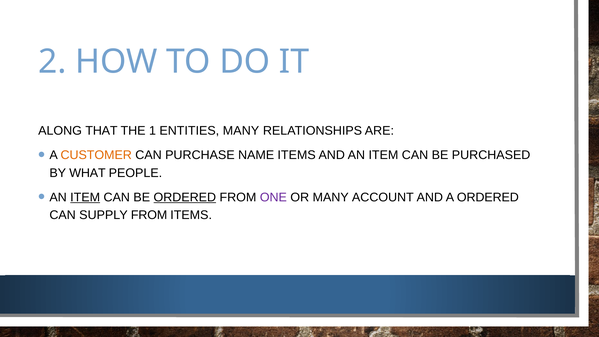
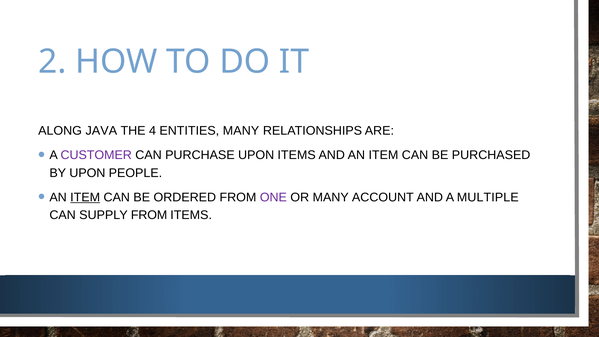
THAT: THAT -> JAVA
1: 1 -> 4
CUSTOMER colour: orange -> purple
PURCHASE NAME: NAME -> UPON
BY WHAT: WHAT -> UPON
ORDERED at (185, 197) underline: present -> none
A ORDERED: ORDERED -> MULTIPLE
